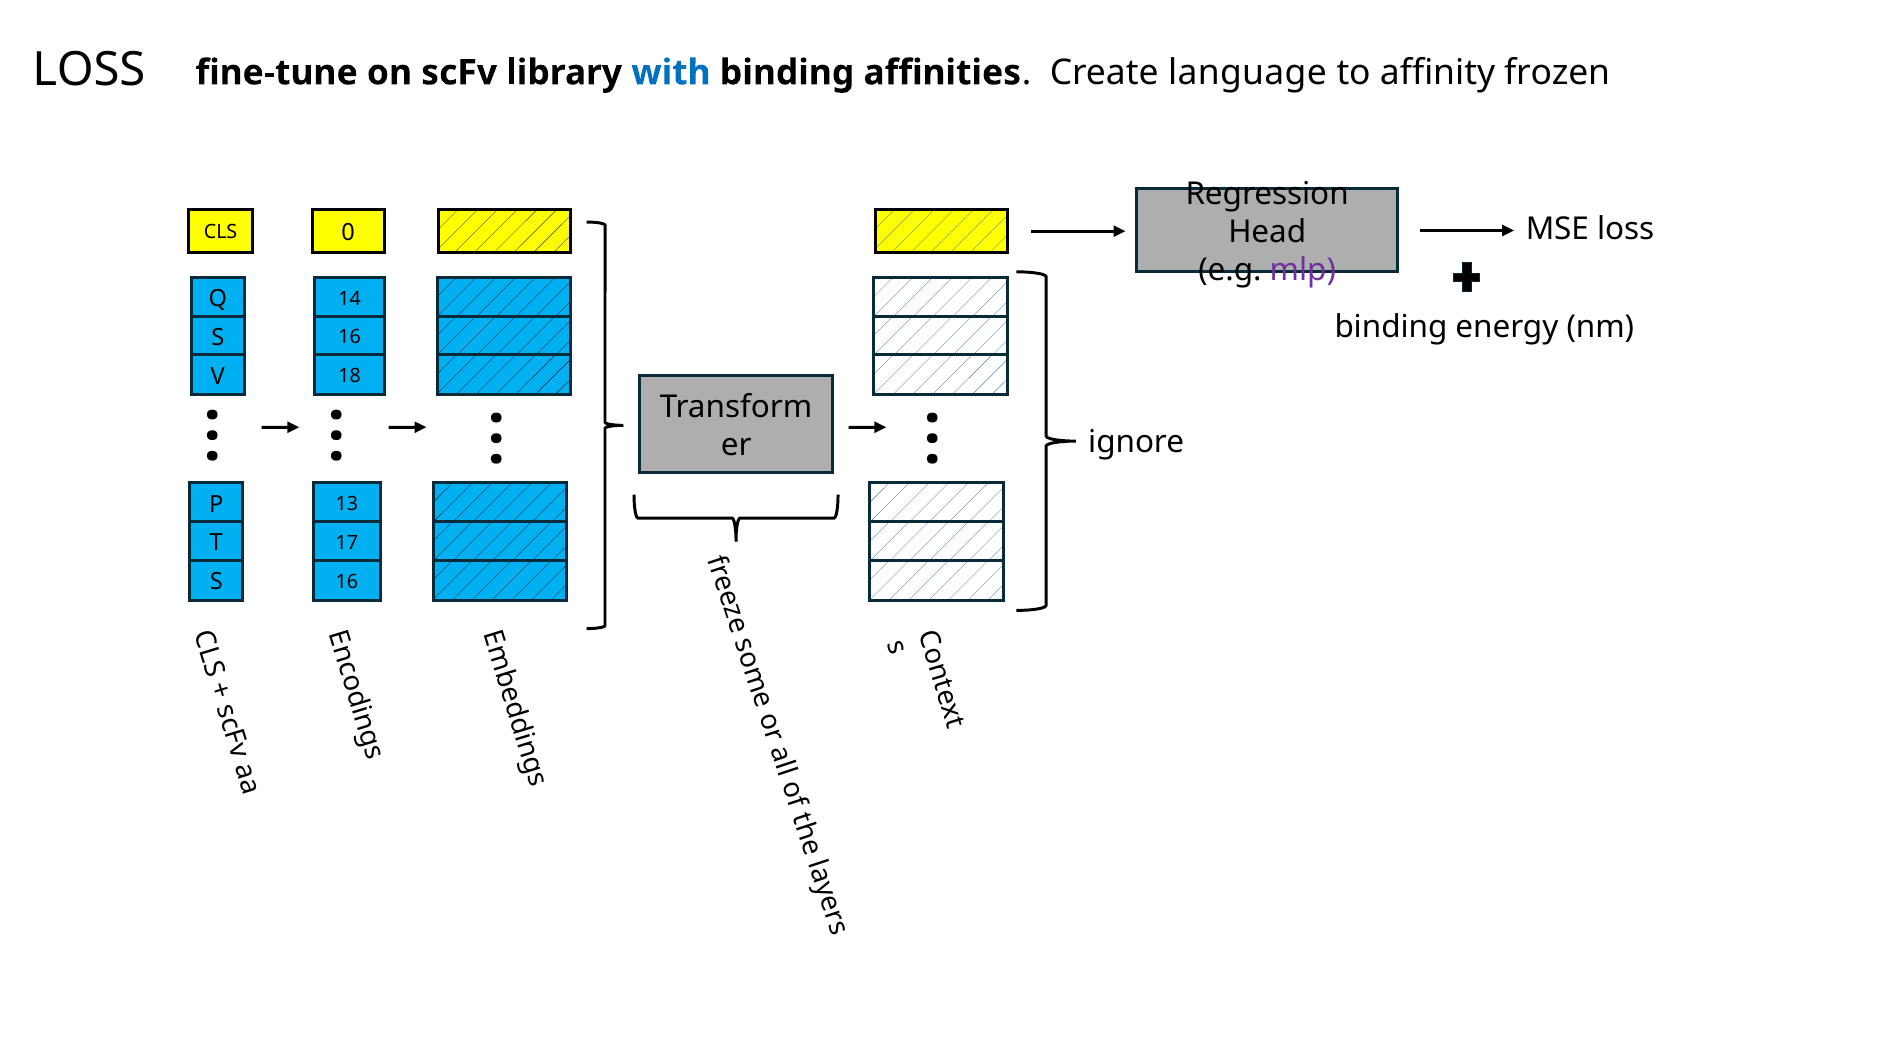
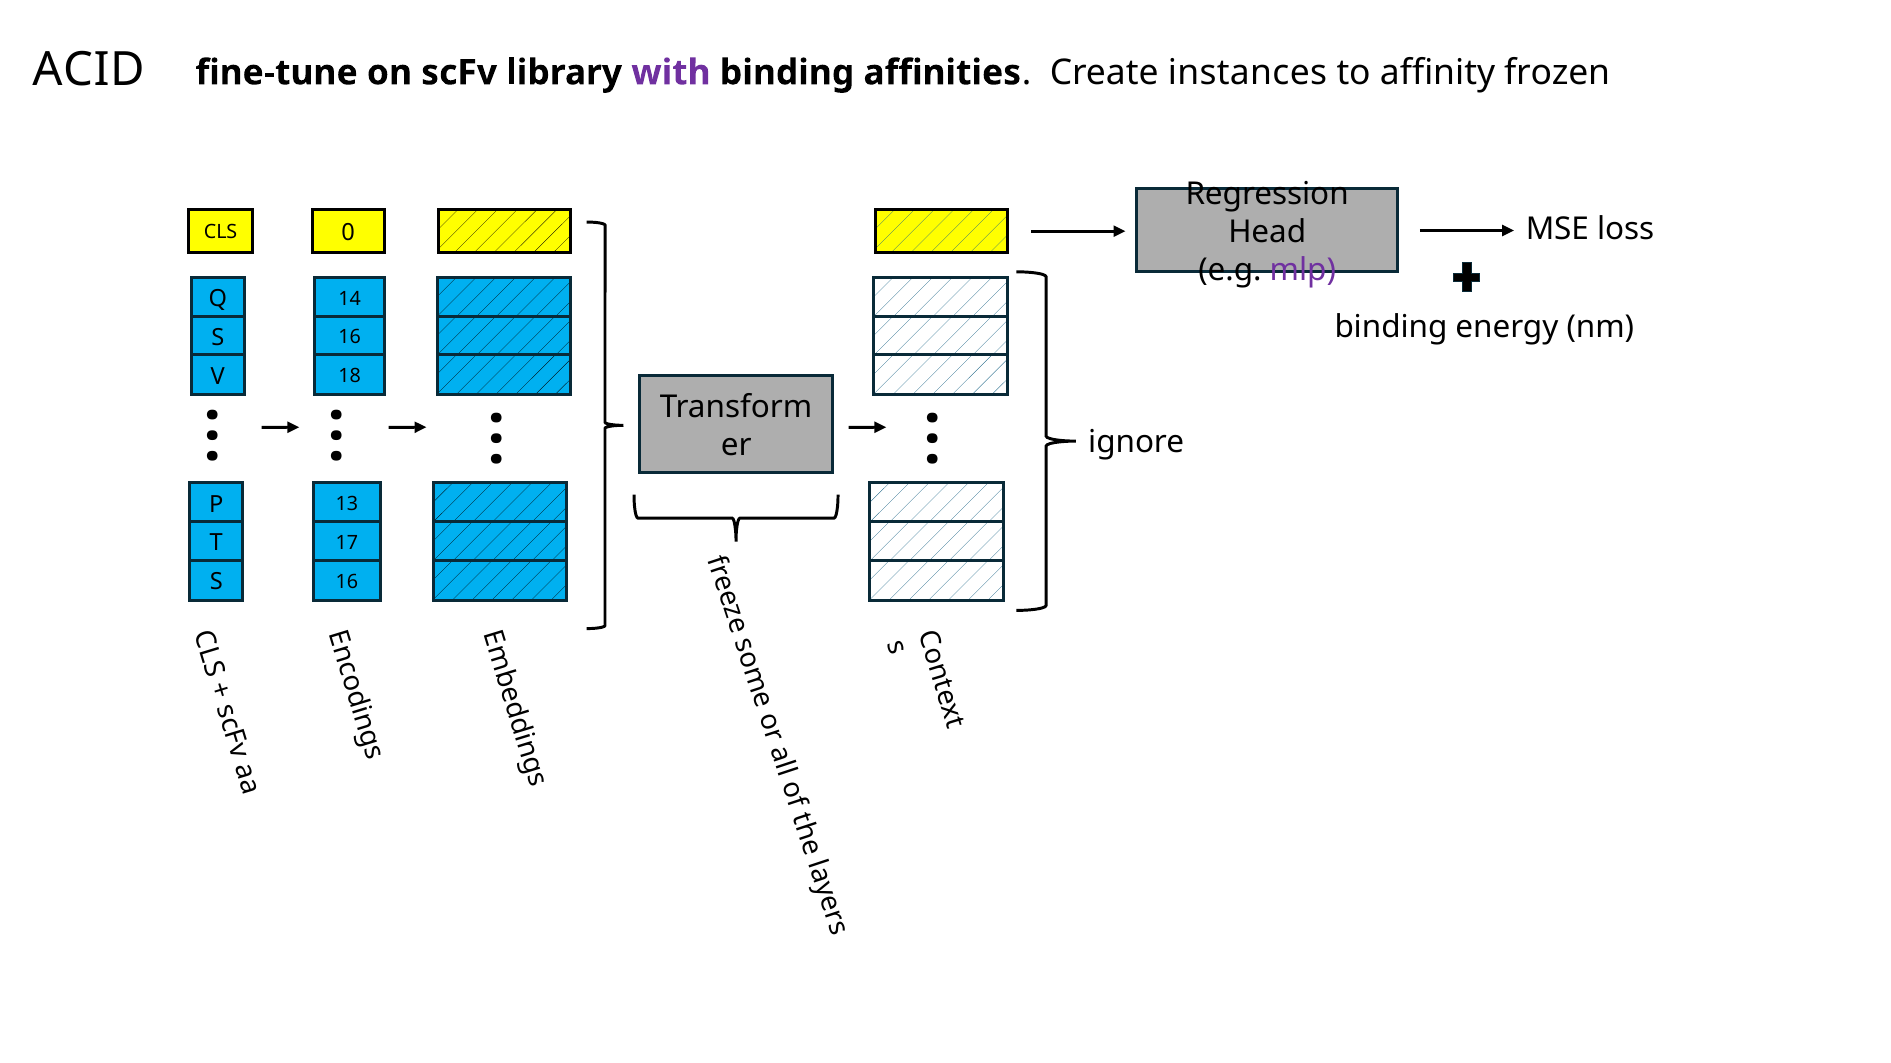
LOSS at (89, 70): LOSS -> ACID
with colour: blue -> purple
language: language -> instances
